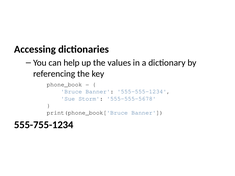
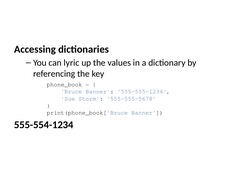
help: help -> lyric
555-755-1234: 555-755-1234 -> 555-554-1234
